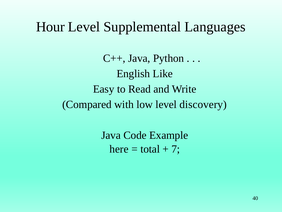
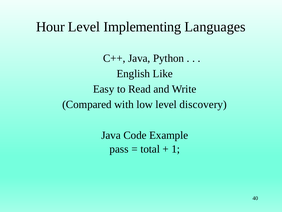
Supplemental: Supplemental -> Implementing
here: here -> pass
7: 7 -> 1
